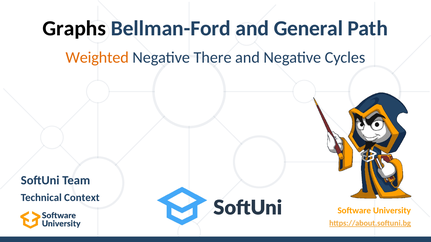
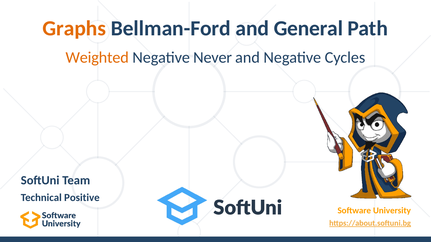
Graphs colour: black -> orange
There: There -> Never
Context: Context -> Positive
